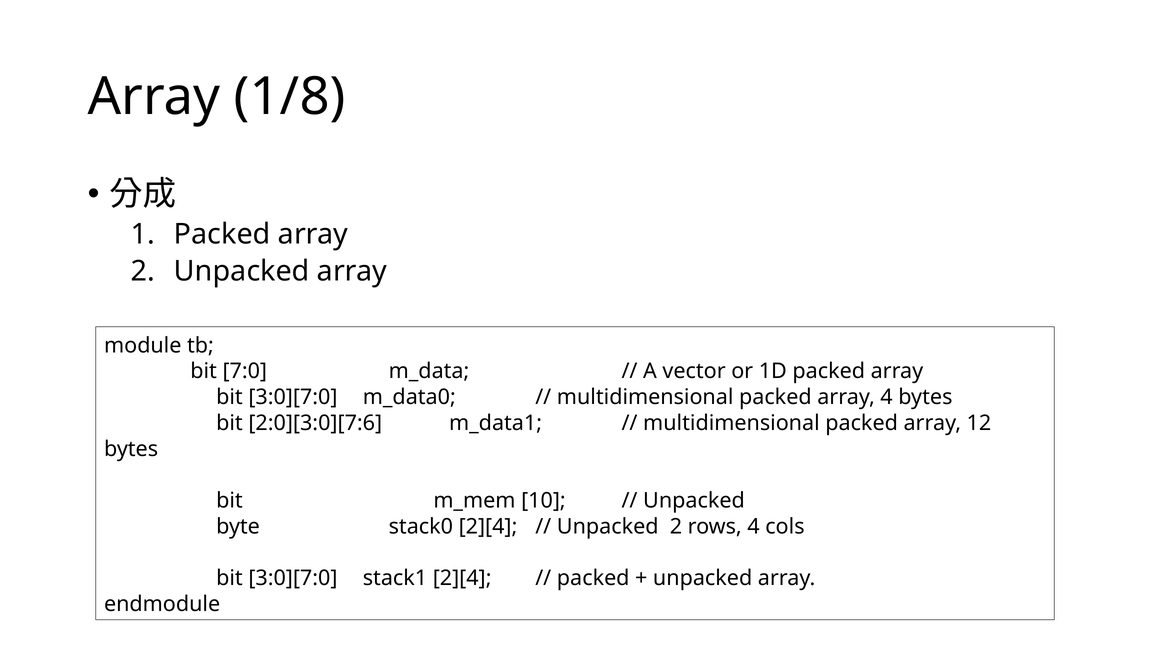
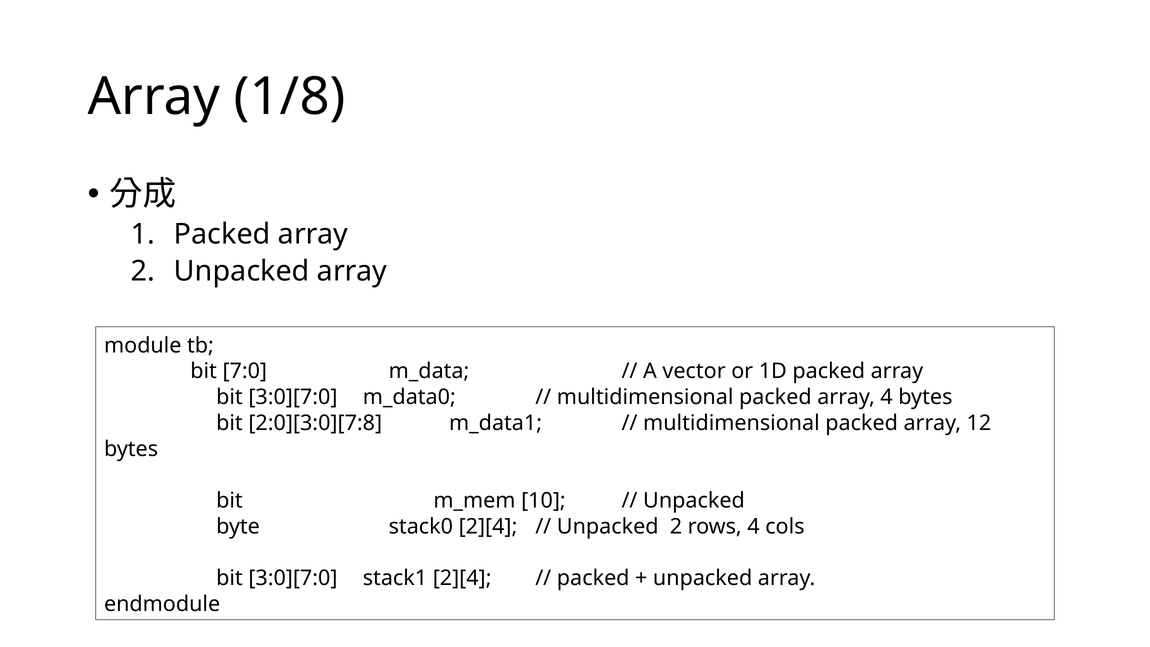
2:0][3:0][7:6: 2:0][3:0][7:6 -> 2:0][3:0][7:8
